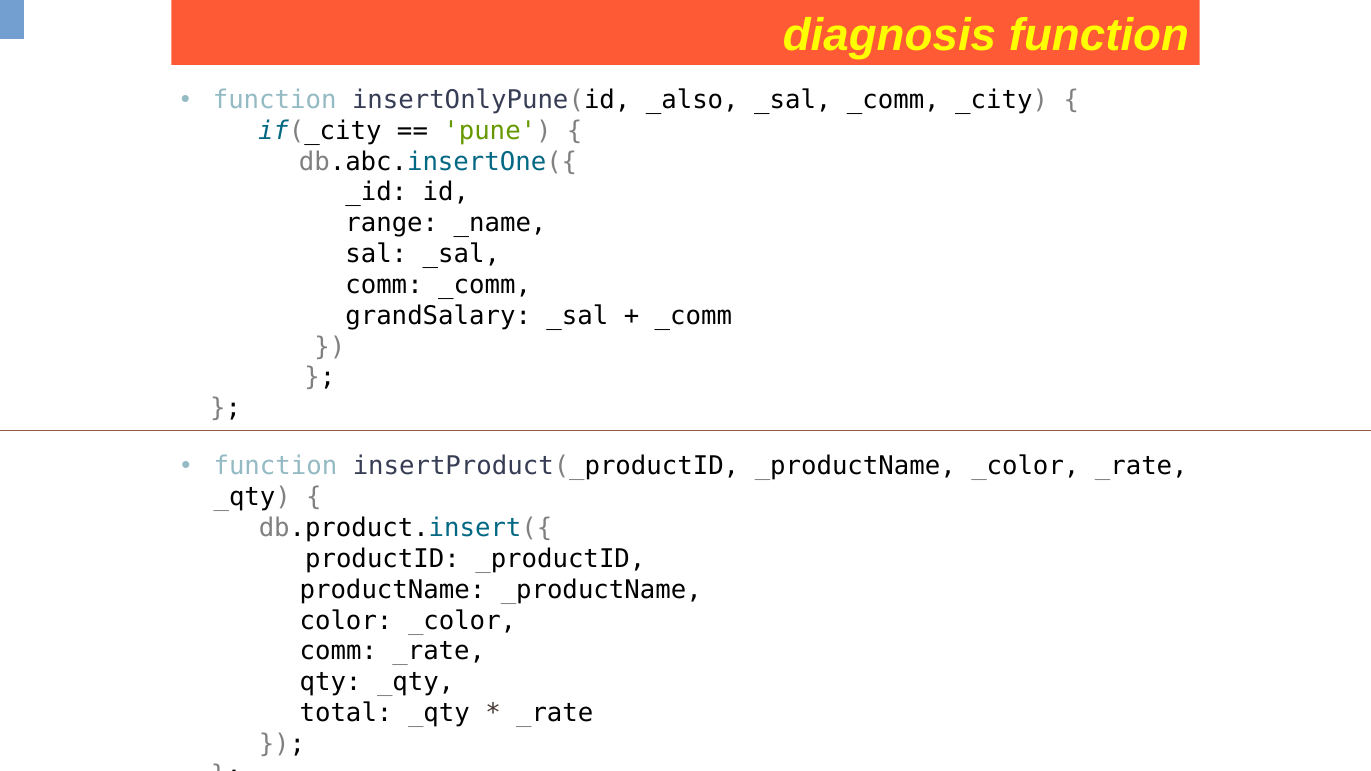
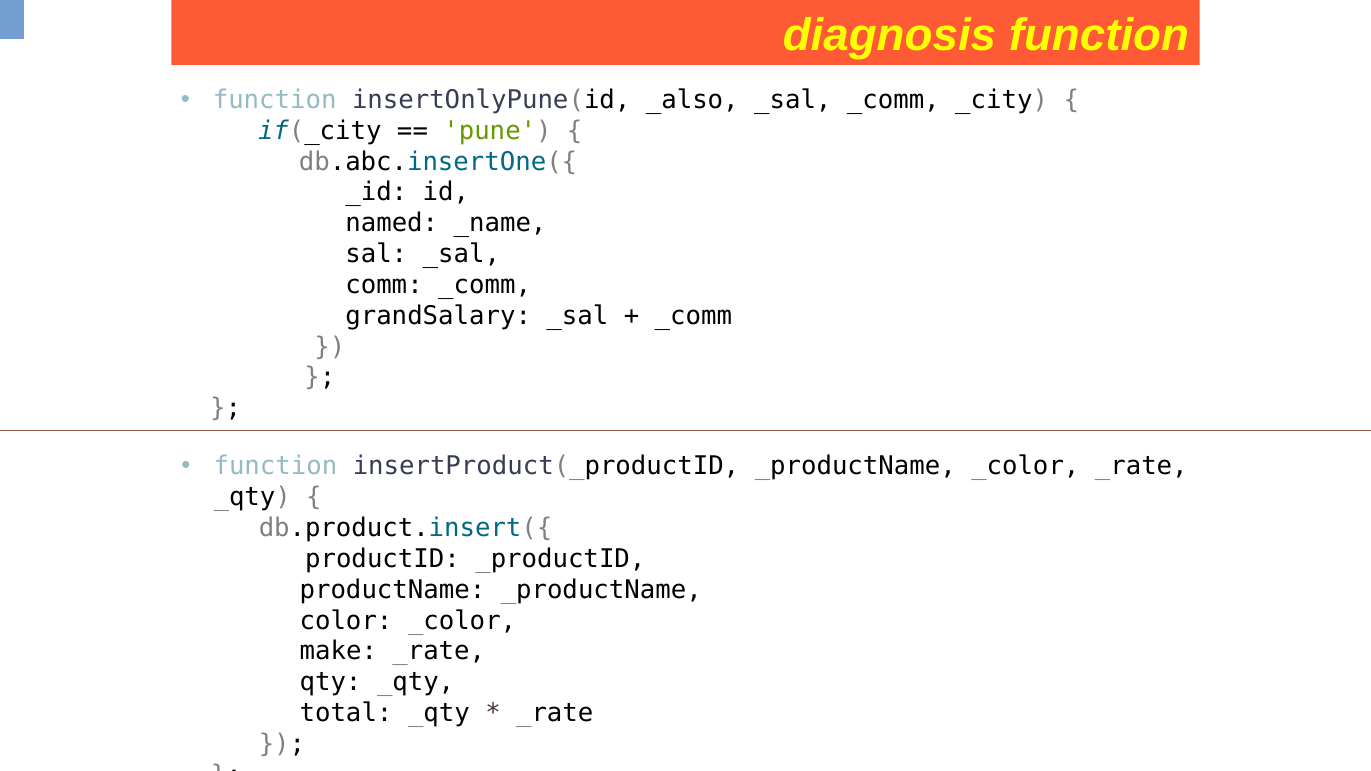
range: range -> named
comm at (338, 652): comm -> make
